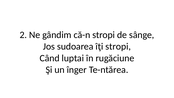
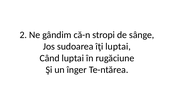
îţi stropi: stropi -> luptai
